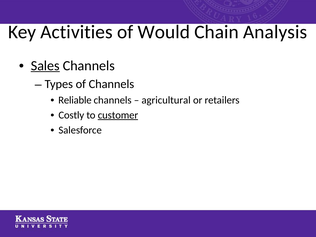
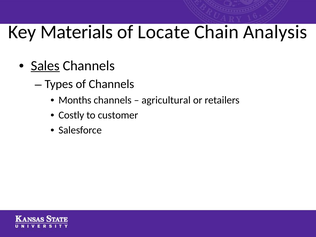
Activities: Activities -> Materials
Would: Would -> Locate
Reliable: Reliable -> Months
customer underline: present -> none
